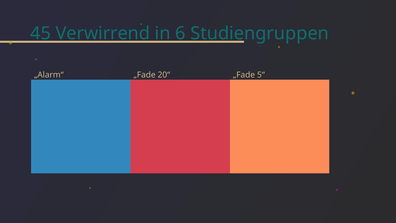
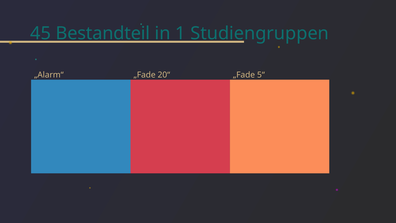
Verwirrend: Verwirrend -> Bestandteil
6: 6 -> 1
